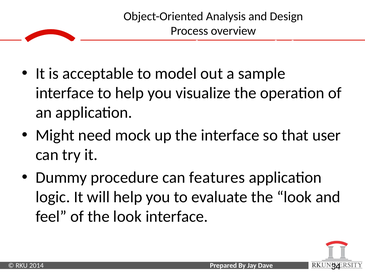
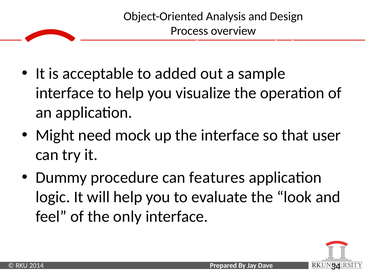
to model: model -> added
of the look: look -> only
